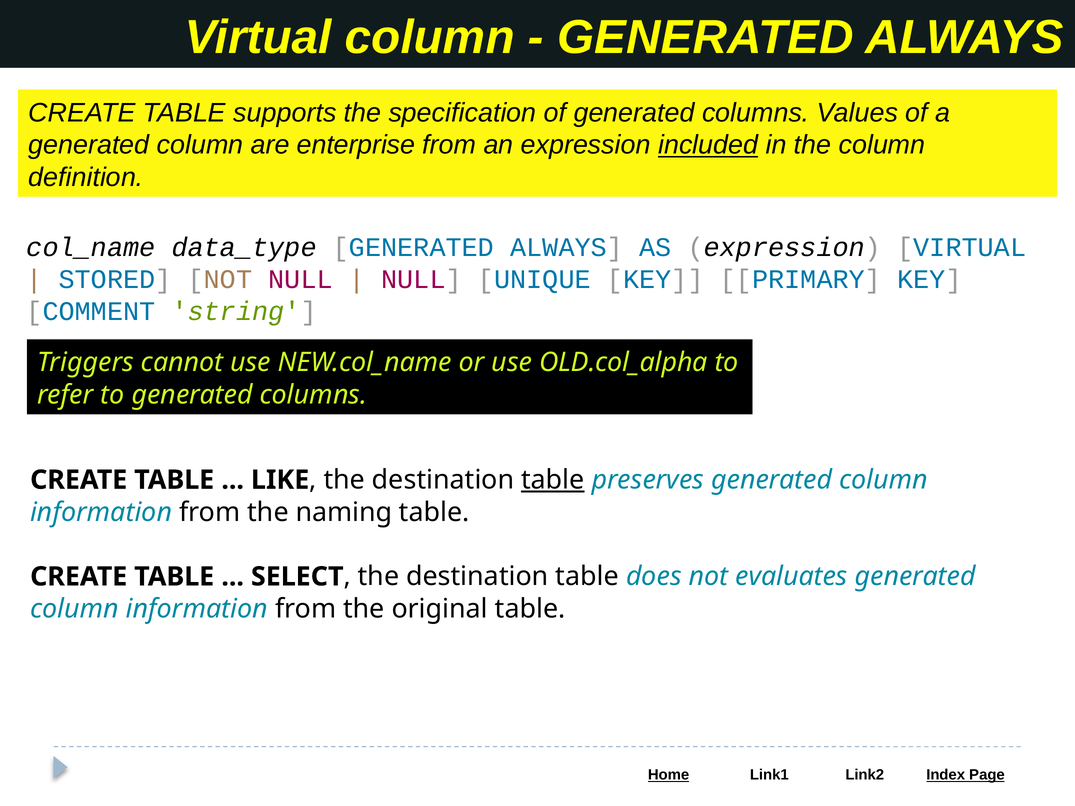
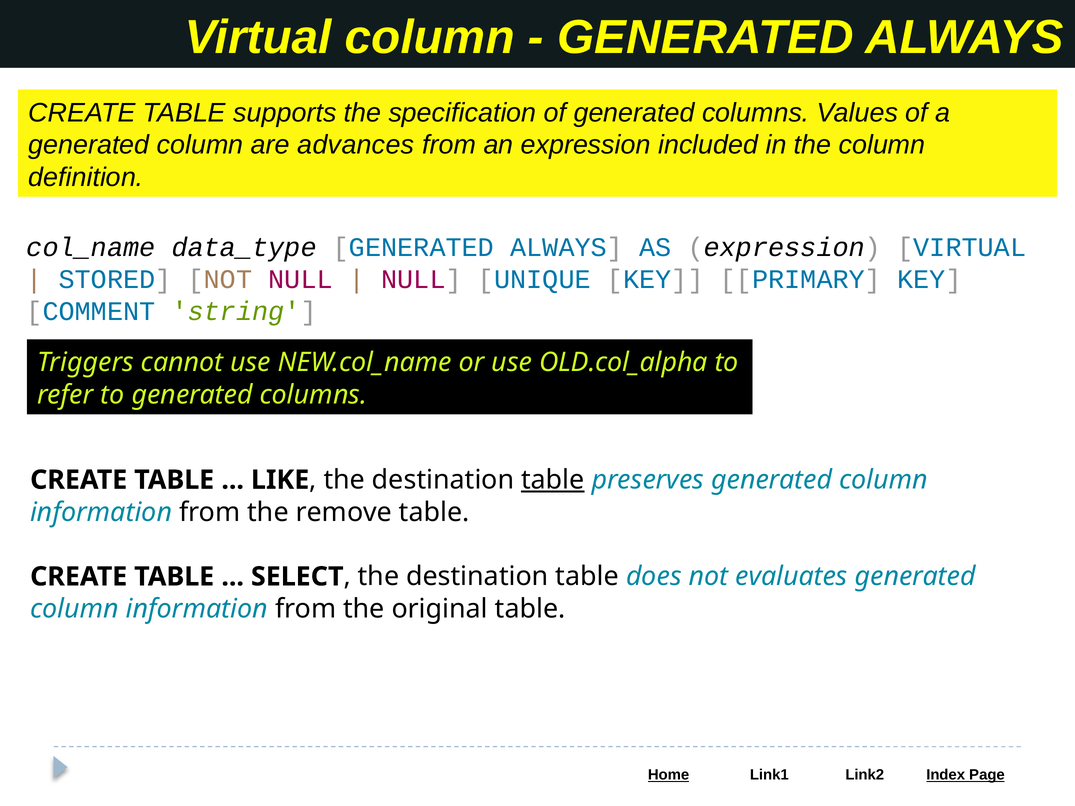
enterprise: enterprise -> advances
included underline: present -> none
naming: naming -> remove
